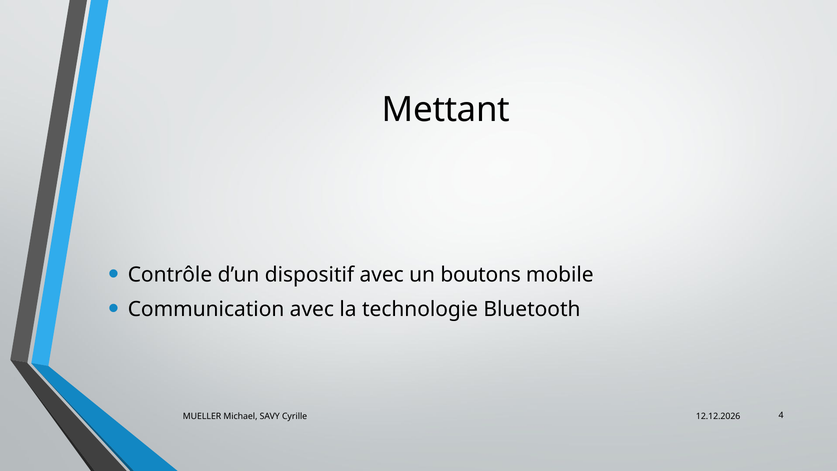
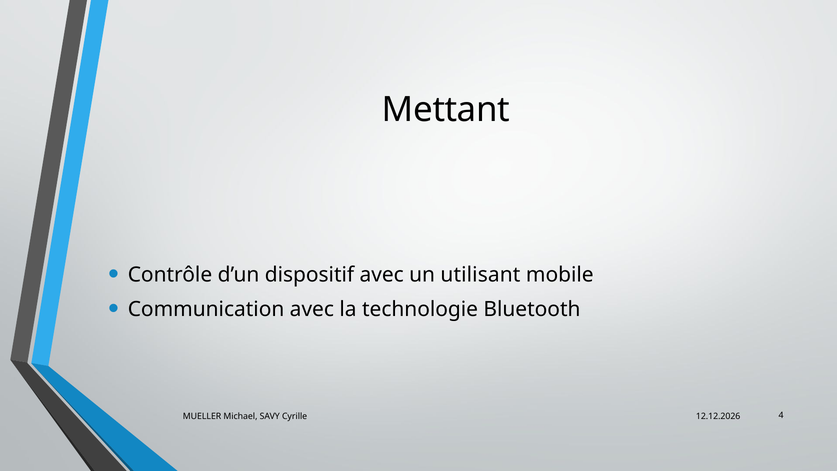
boutons: boutons -> utilisant
